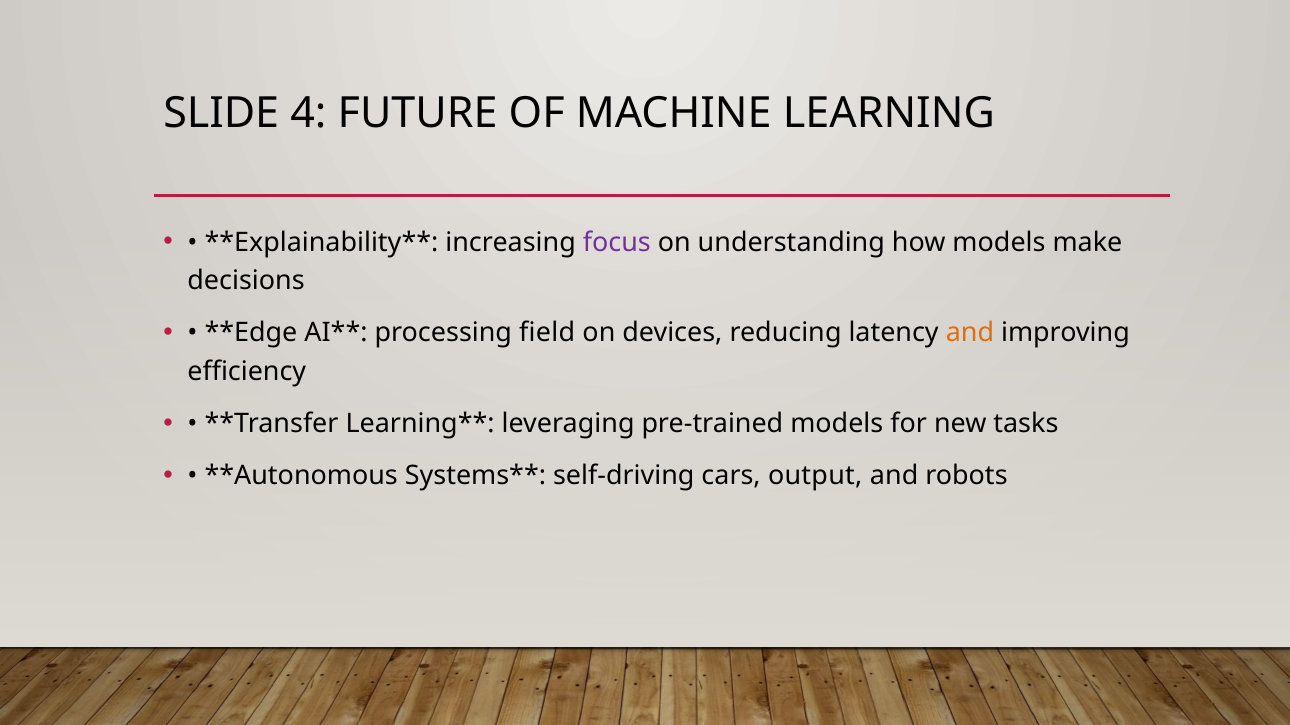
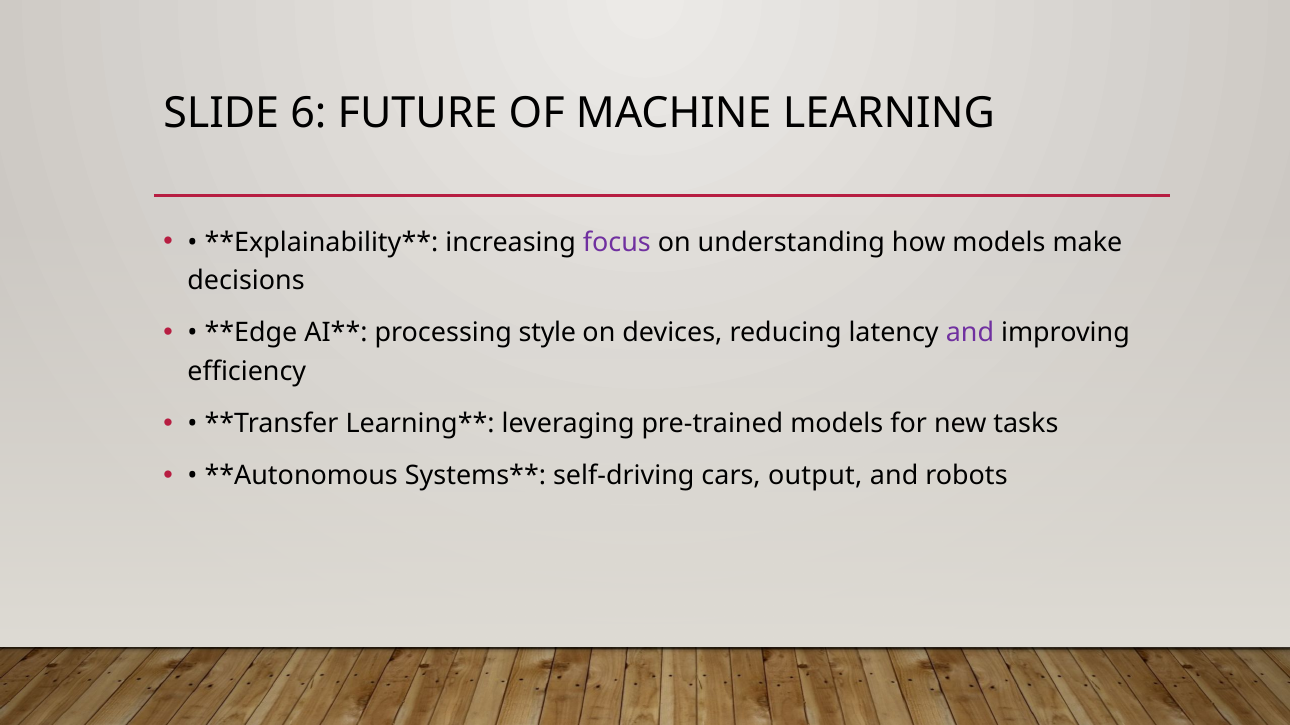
4: 4 -> 6
field: field -> style
and at (970, 333) colour: orange -> purple
